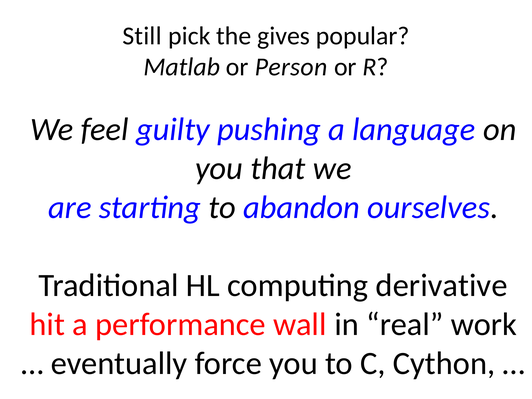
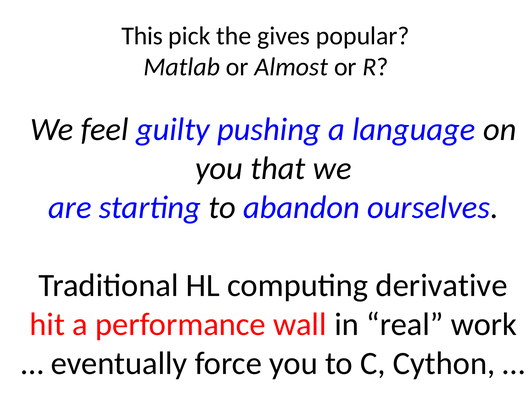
Still: Still -> This
Person: Person -> Almost
